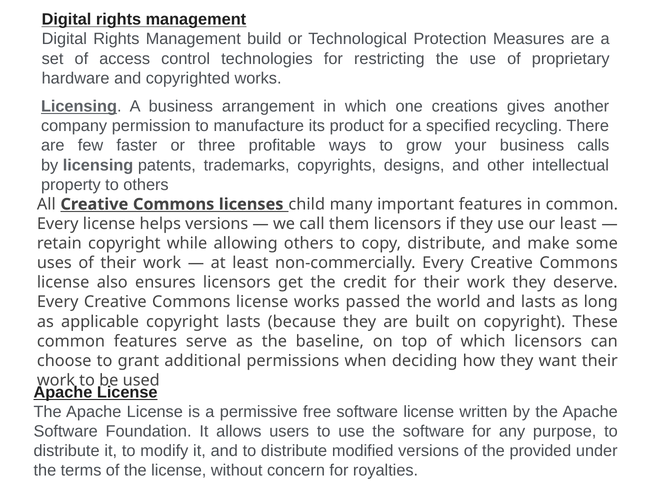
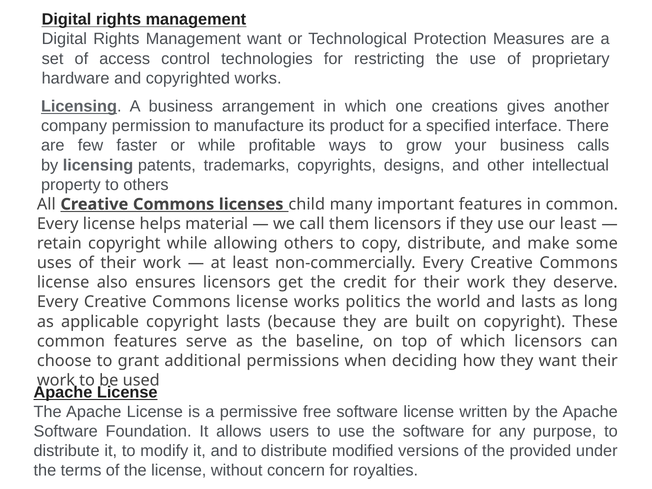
Management build: build -> want
recycling: recycling -> interface
or three: three -> while
helps versions: versions -> material
passed: passed -> politics
